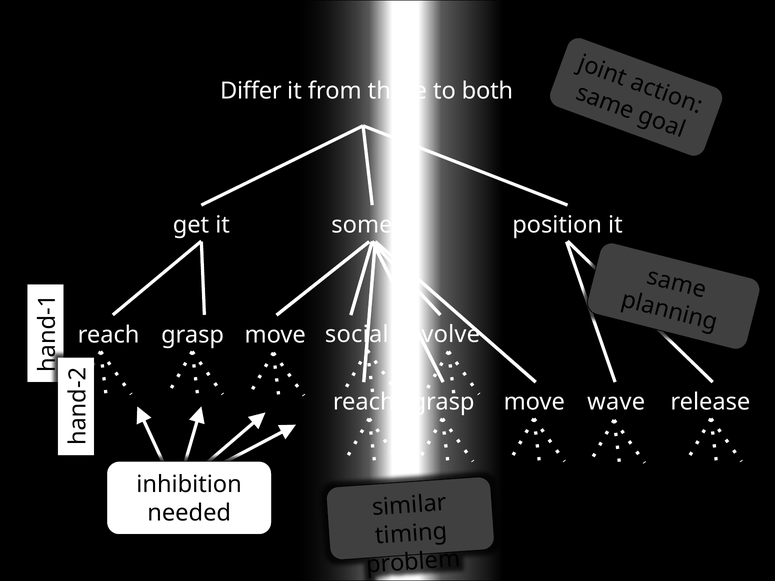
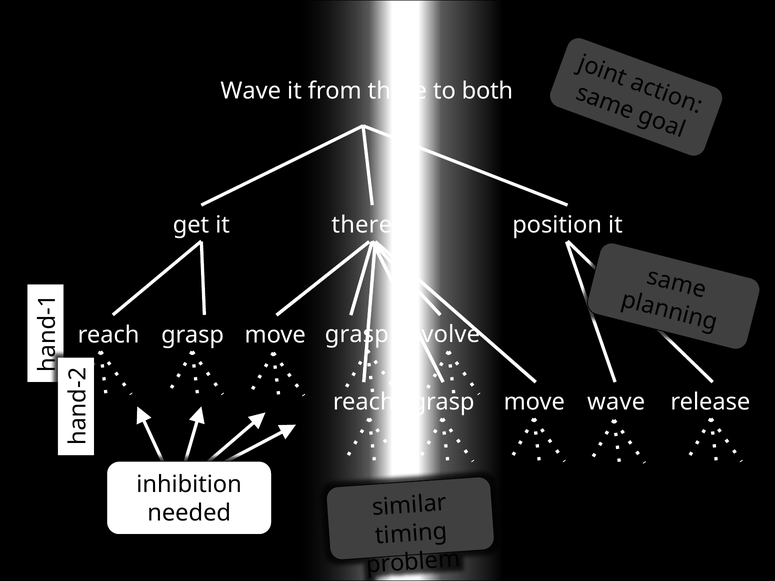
Differ at (251, 91): Differ -> Wave
it some: some -> there
move social: social -> grasp
